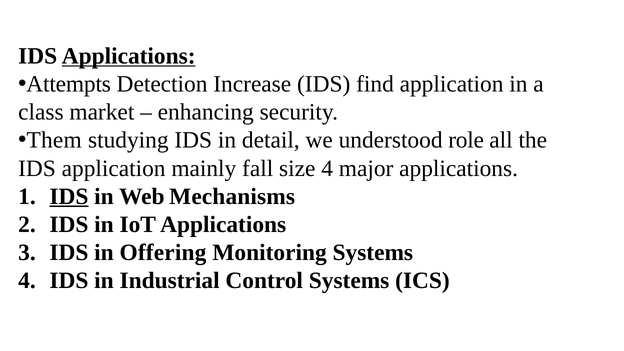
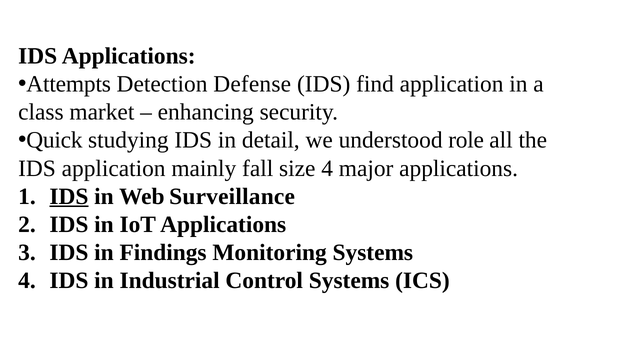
Applications at (129, 56) underline: present -> none
Increase: Increase -> Defense
Them: Them -> Quick
Mechanisms: Mechanisms -> Surveillance
Offering: Offering -> Findings
